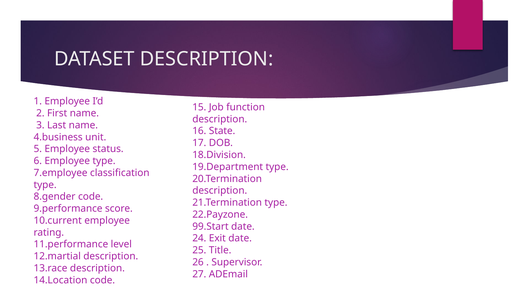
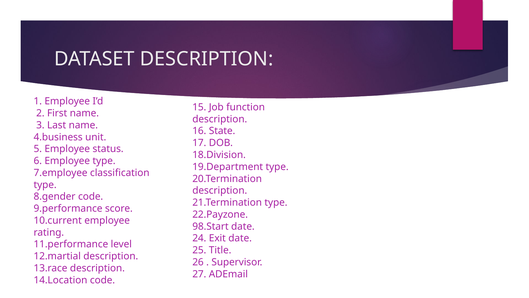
99.Start: 99.Start -> 98.Start
